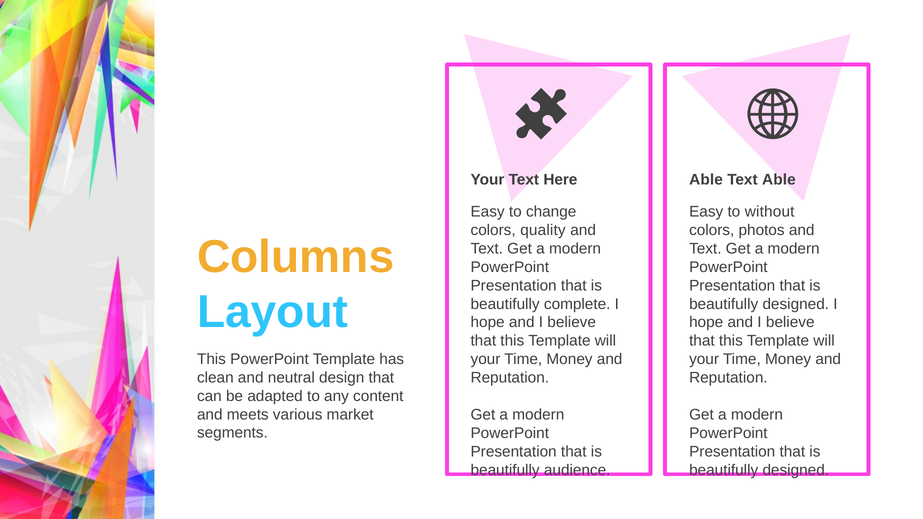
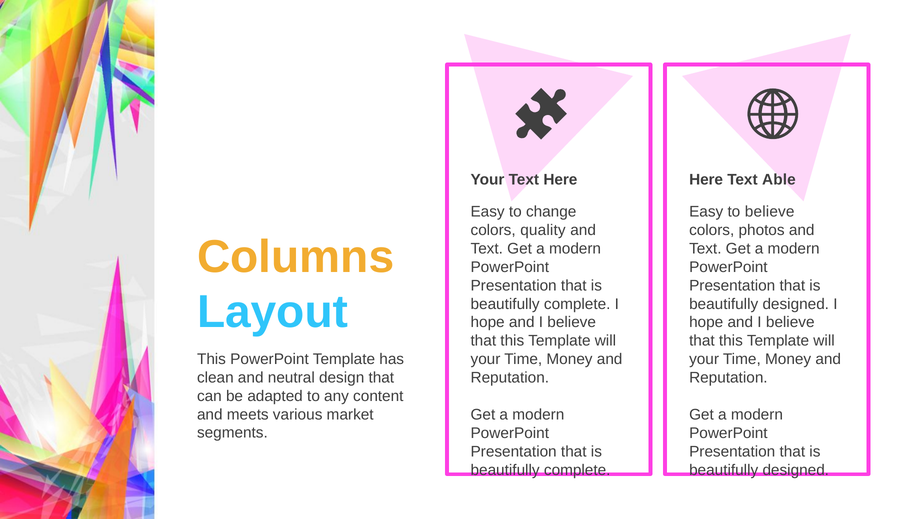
Able at (706, 180): Able -> Here
to without: without -> believe
audience at (577, 470): audience -> complete
